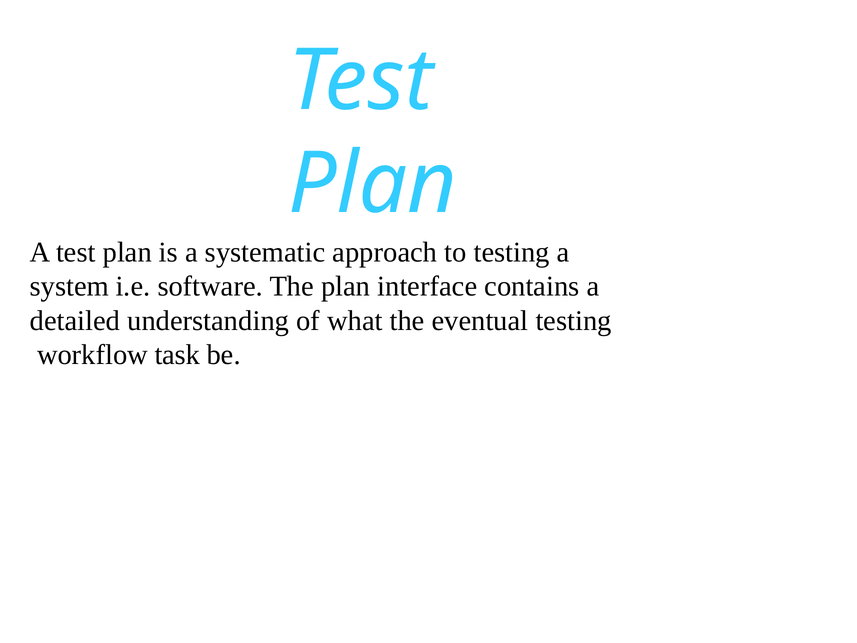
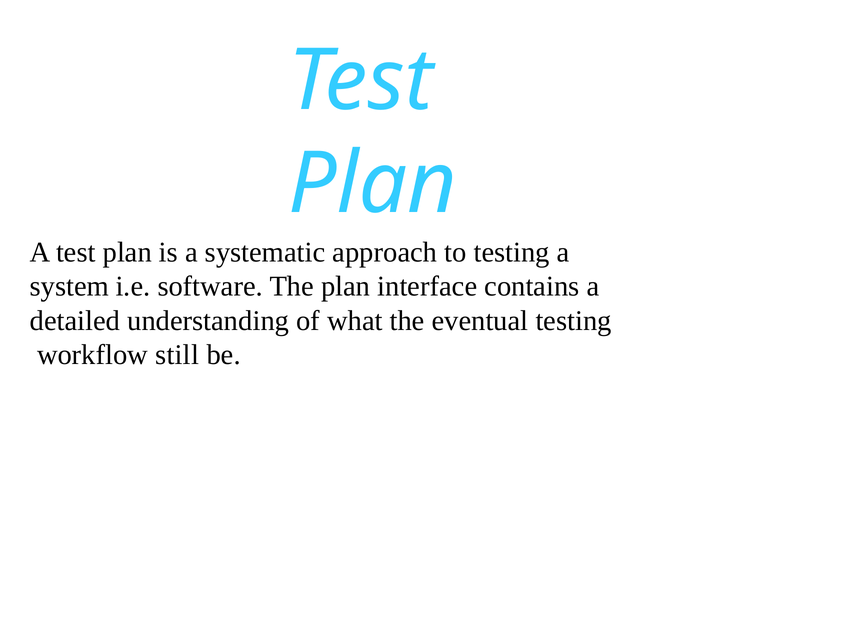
task: task -> still
